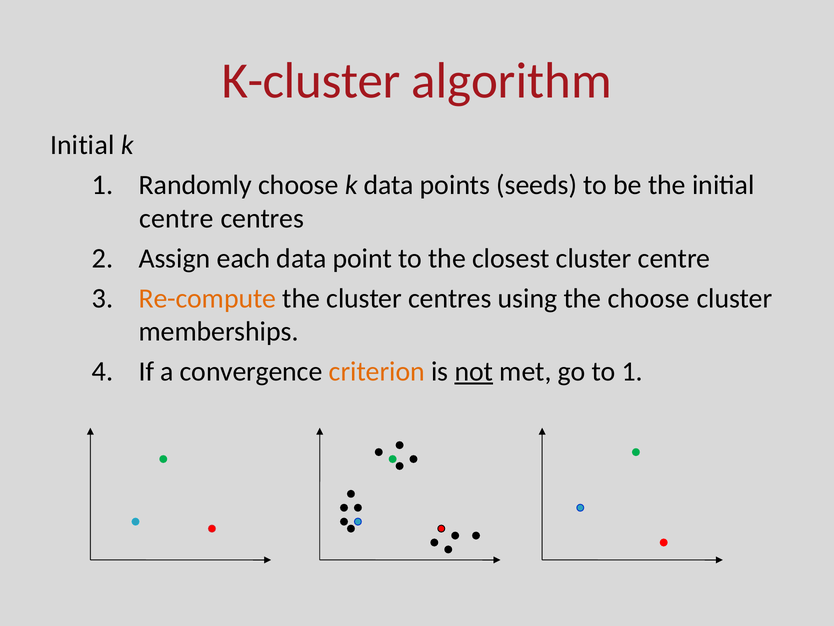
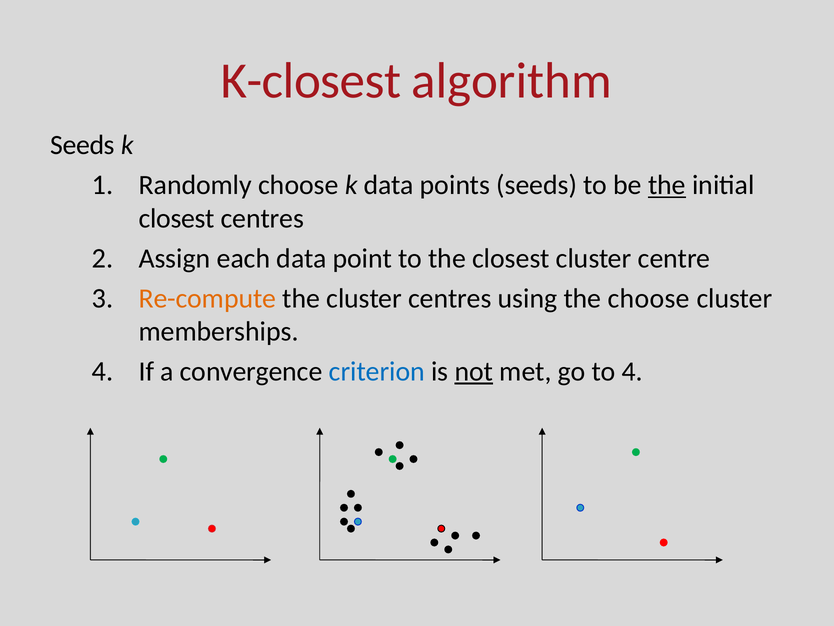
K-cluster: K-cluster -> K-closest
Initial at (82, 145): Initial -> Seeds
the at (667, 185) underline: none -> present
centre at (176, 218): centre -> closest
criterion colour: orange -> blue
to 1: 1 -> 4
